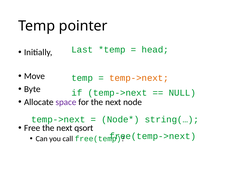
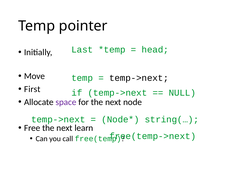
temp->next at (139, 78) colour: orange -> black
Byte: Byte -> First
qsort: qsort -> learn
